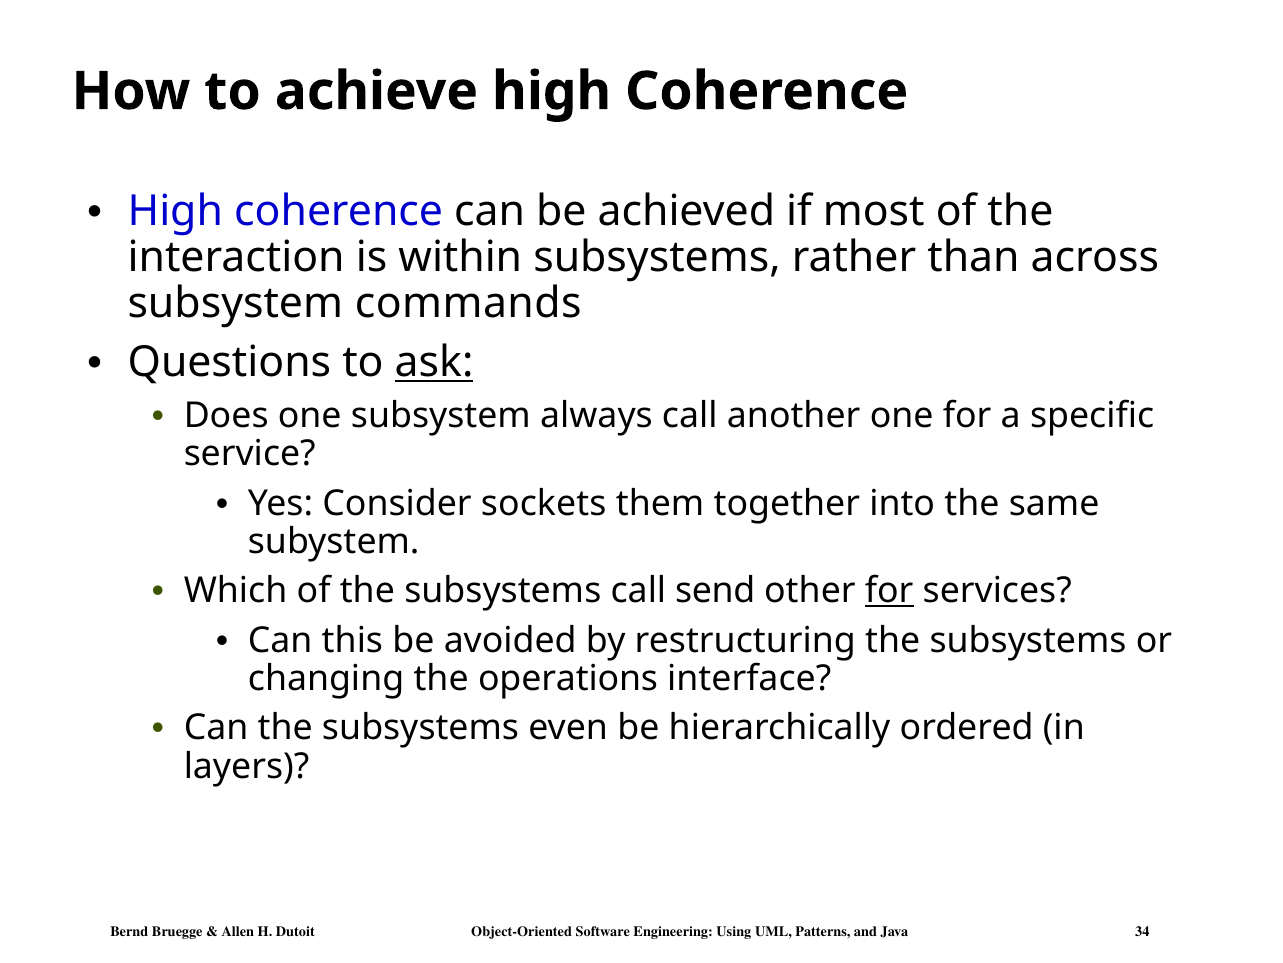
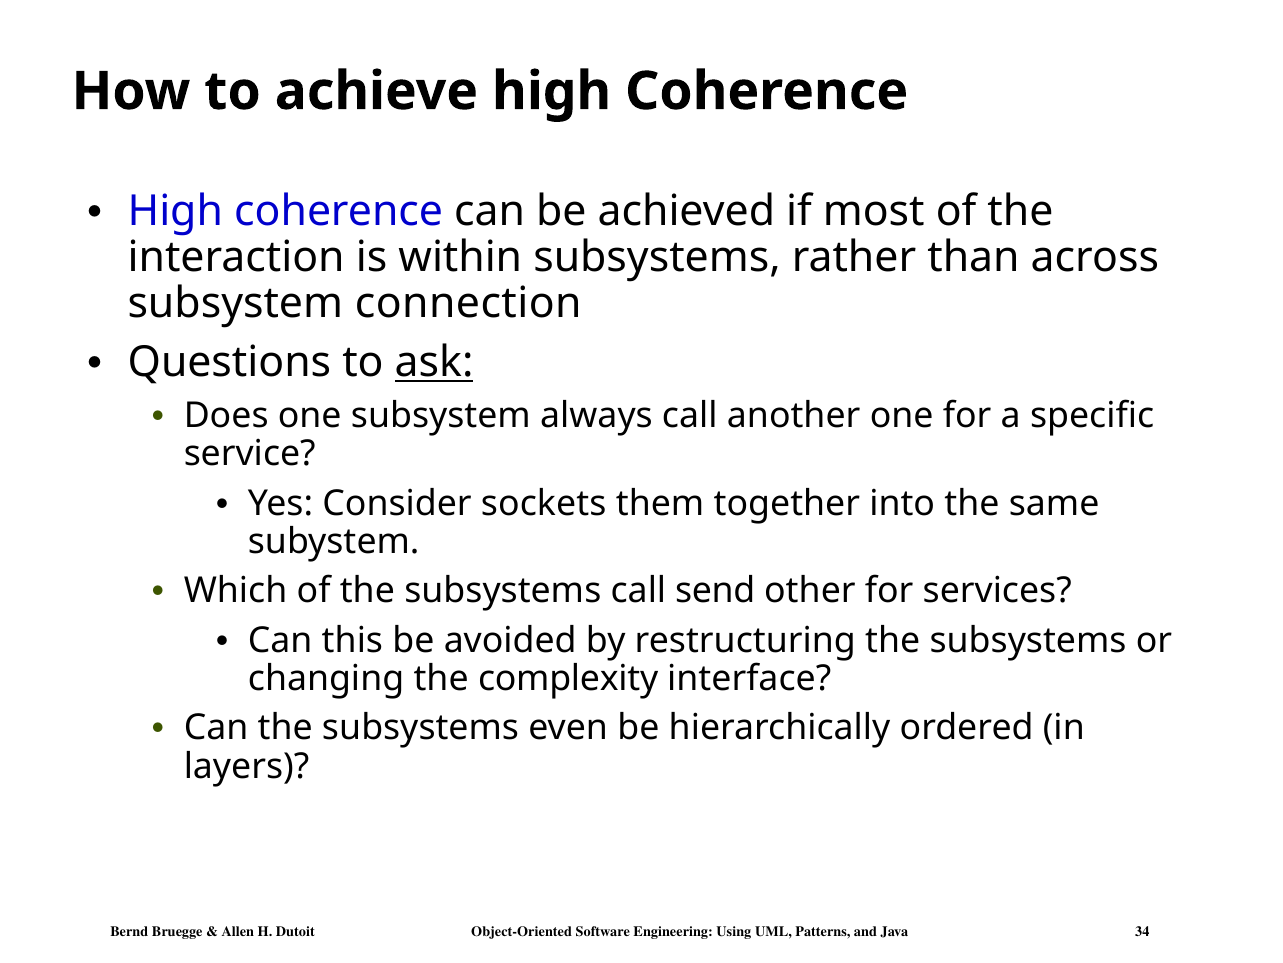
commands: commands -> connection
for at (889, 591) underline: present -> none
operations: operations -> complexity
